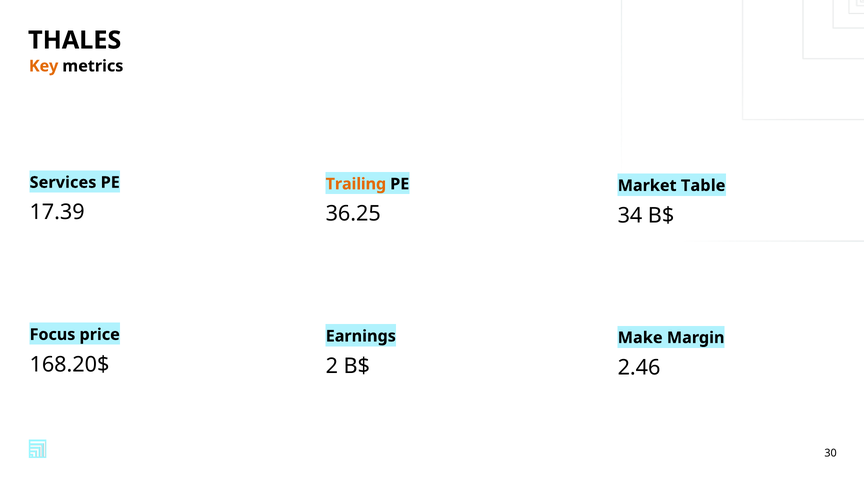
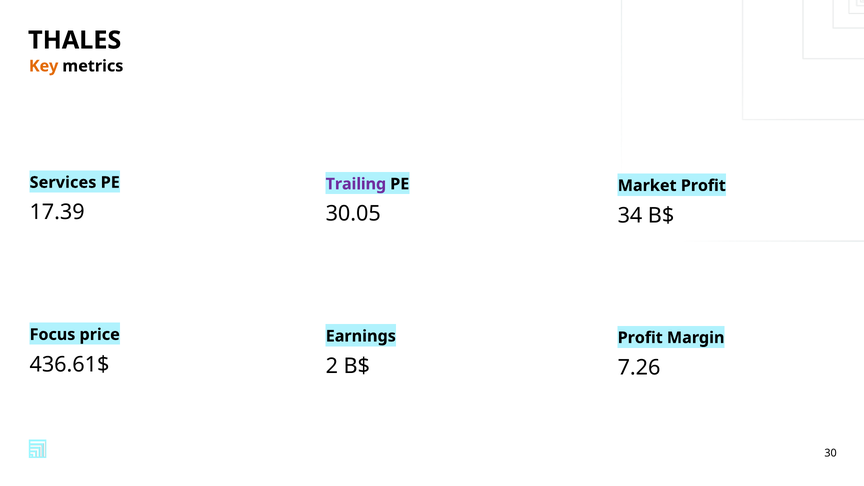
Trailing colour: orange -> purple
Market Table: Table -> Profit
36.25: 36.25 -> 30.05
Make at (640, 338): Make -> Profit
168.20$: 168.20$ -> 436.61$
2.46: 2.46 -> 7.26
